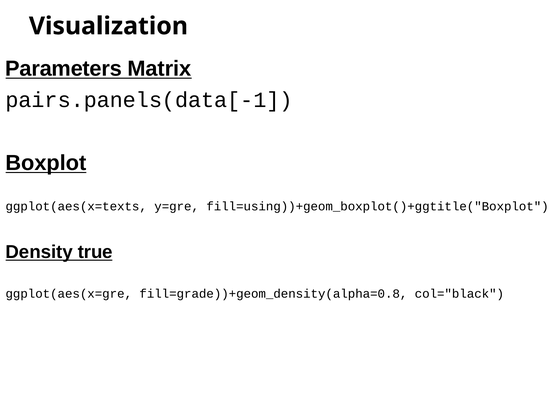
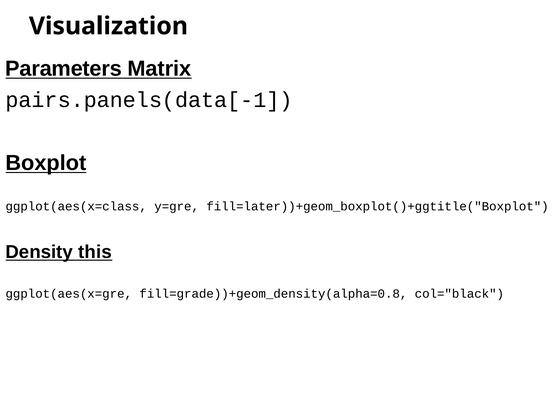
ggplot(aes(x=texts: ggplot(aes(x=texts -> ggplot(aes(x=class
fill=using))+geom_boxplot()+ggtitle("Boxplot: fill=using))+geom_boxplot()+ggtitle("Boxplot -> fill=later))+geom_boxplot()+ggtitle("Boxplot
true: true -> this
